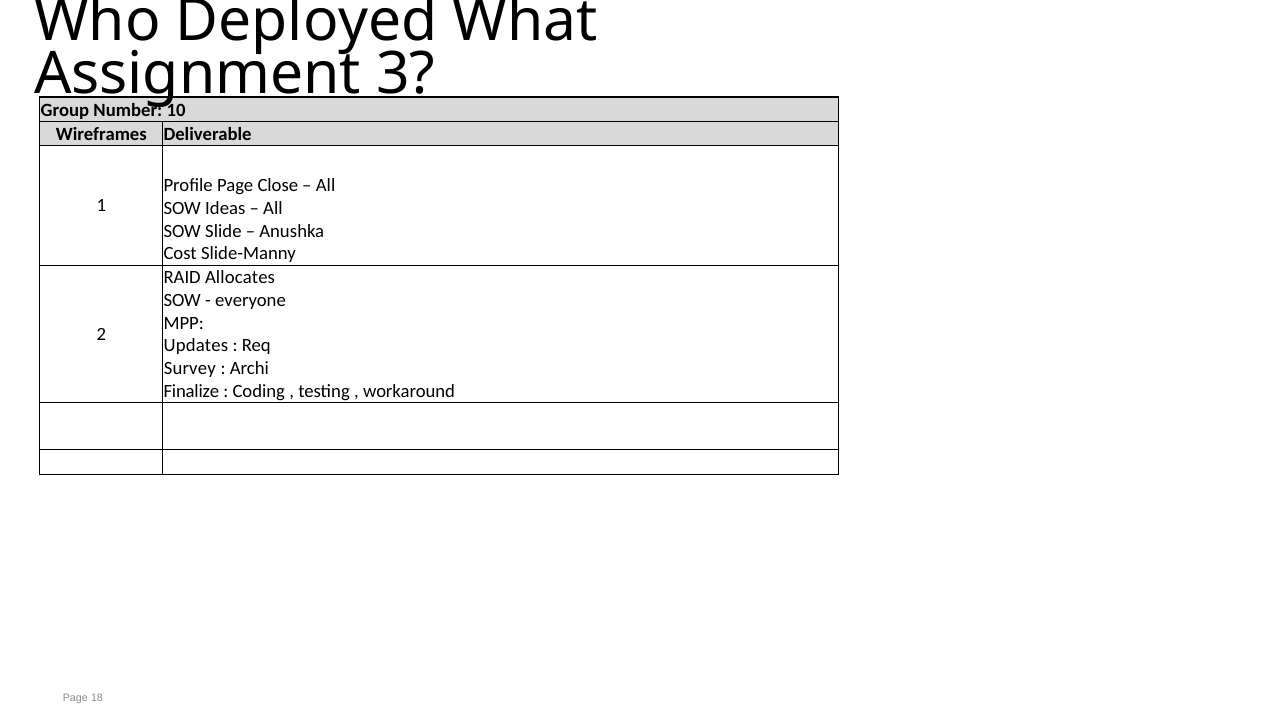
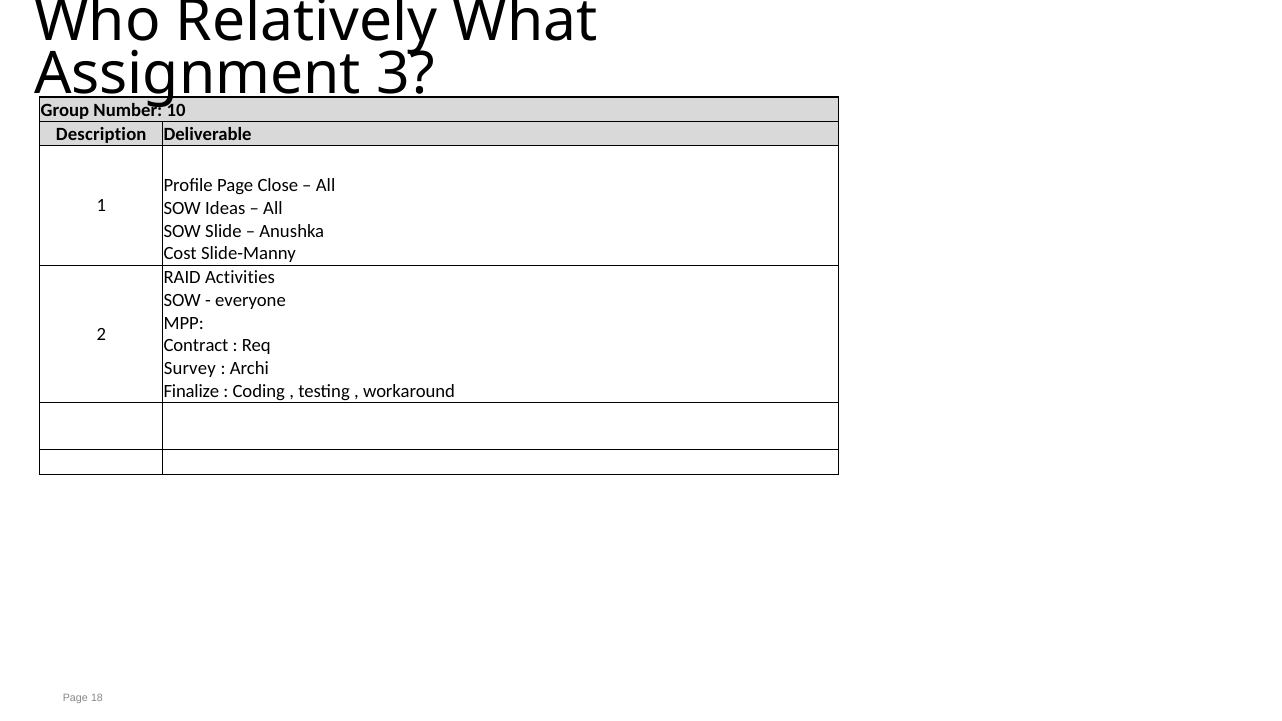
Deployed: Deployed -> Relatively
Wireframes: Wireframes -> Description
Allocates: Allocates -> Activities
Updates: Updates -> Contract
